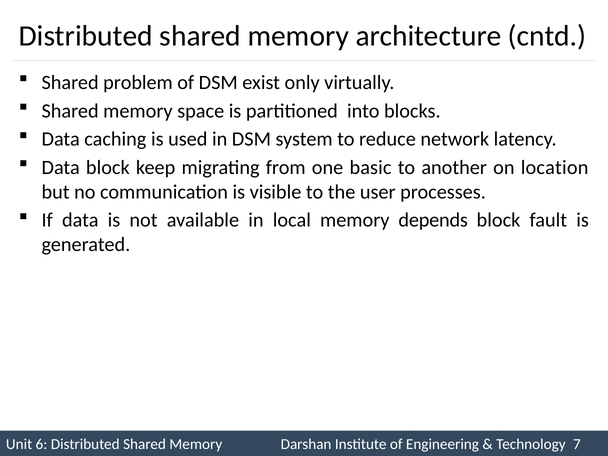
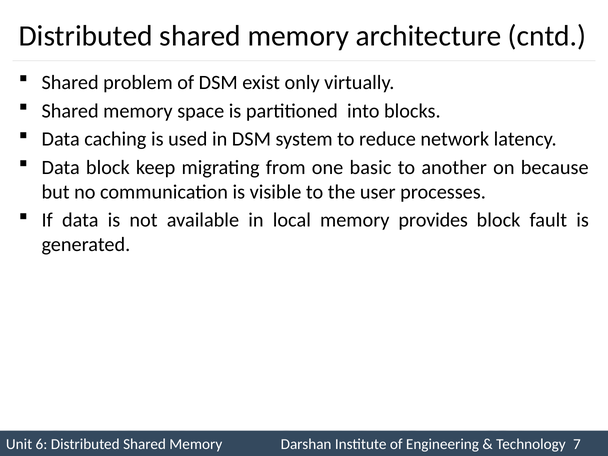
location: location -> because
depends: depends -> provides
